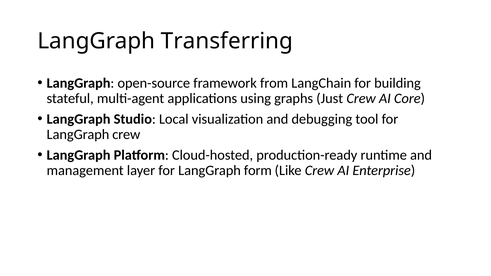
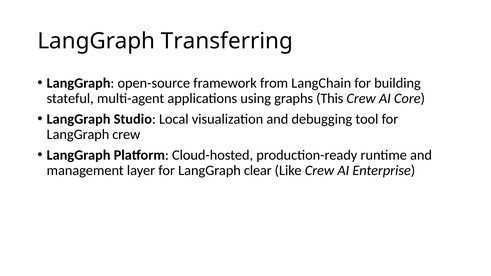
Just: Just -> This
form: form -> clear
